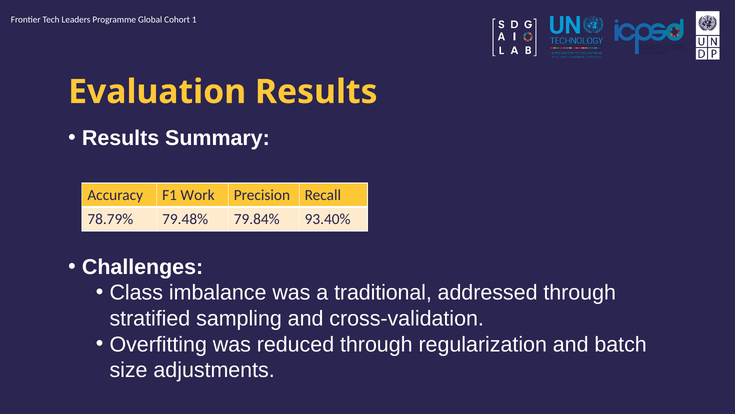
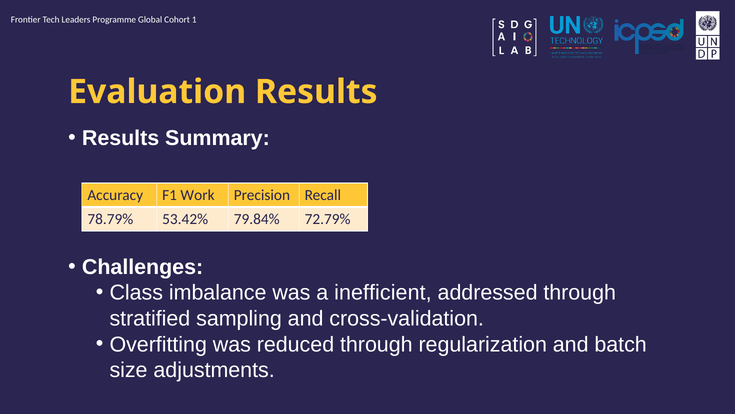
79.48%: 79.48% -> 53.42%
93.40%: 93.40% -> 72.79%
traditional: traditional -> inefficient
